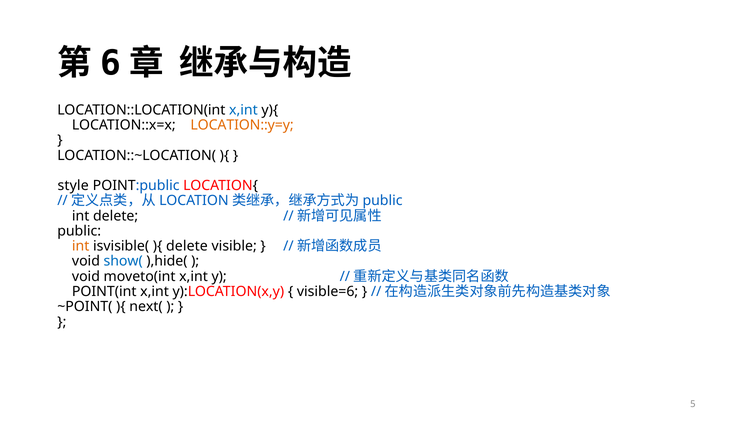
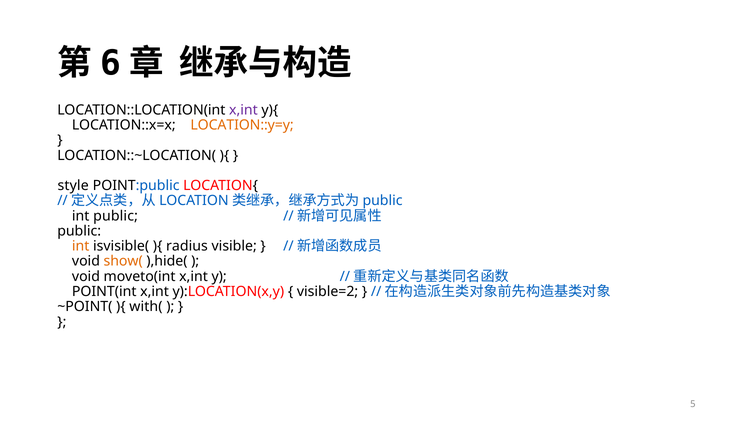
x,int at (243, 110) colour: blue -> purple
int delete: delete -> public
delete at (187, 246): delete -> radius
show( colour: blue -> orange
visible=6: visible=6 -> visible=2
next(: next( -> with(
